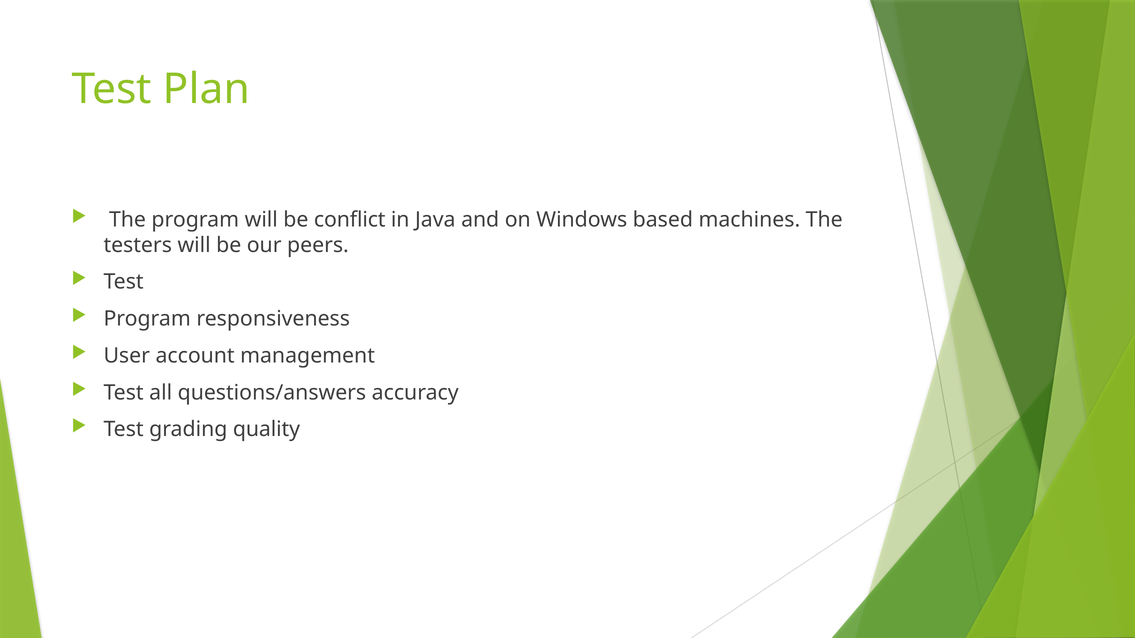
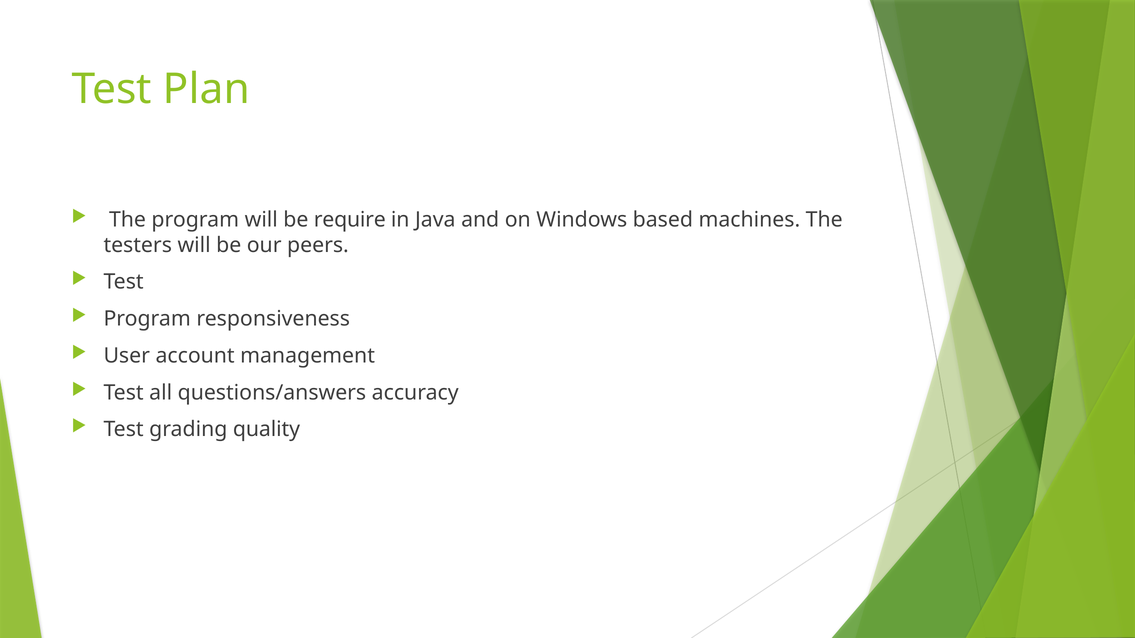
conflict: conflict -> require
